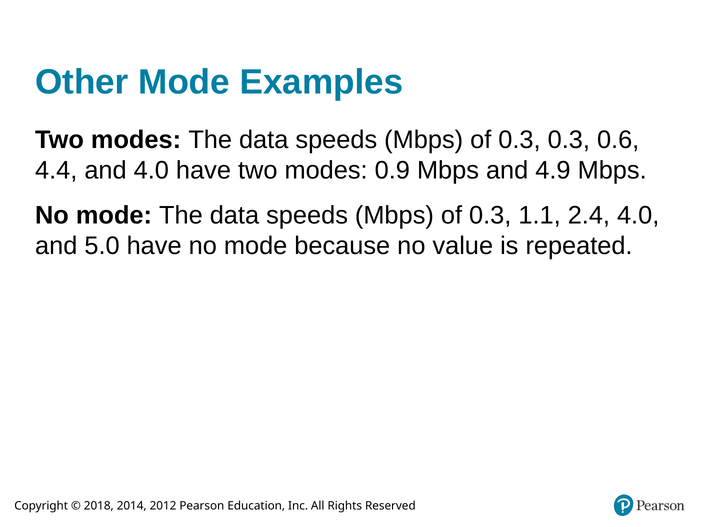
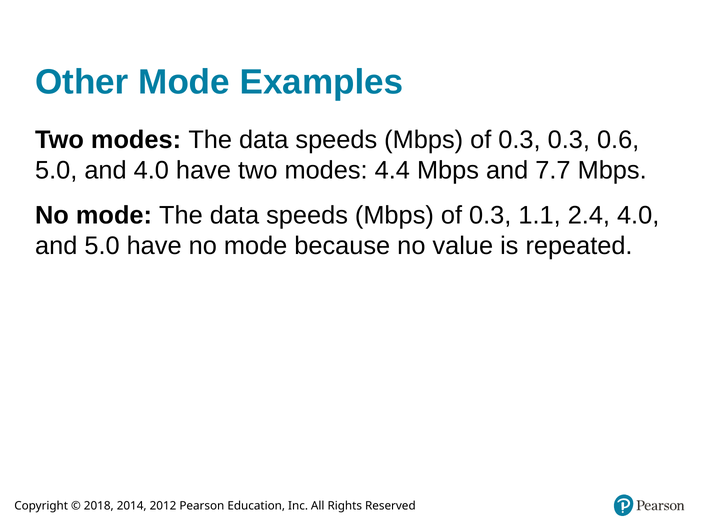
4.4 at (56, 170): 4.4 -> 5.0
0.9: 0.9 -> 4.4
4.9: 4.9 -> 7.7
